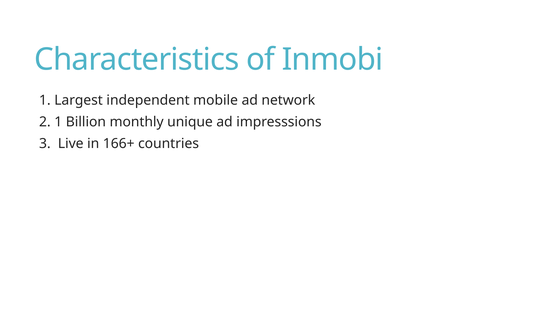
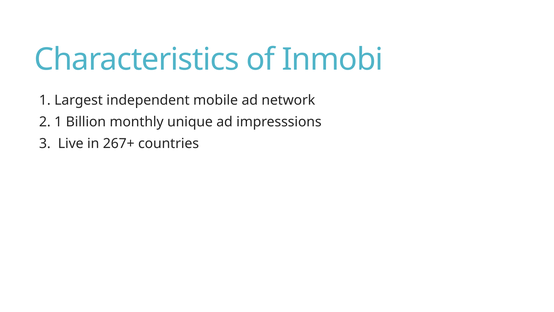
166+: 166+ -> 267+
